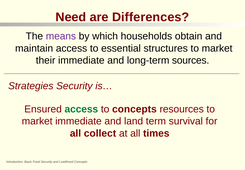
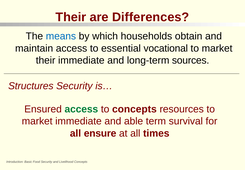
Need at (71, 17): Need -> Their
means colour: purple -> blue
structures: structures -> vocational
Strategies: Strategies -> Structures
land: land -> able
collect: collect -> ensure
